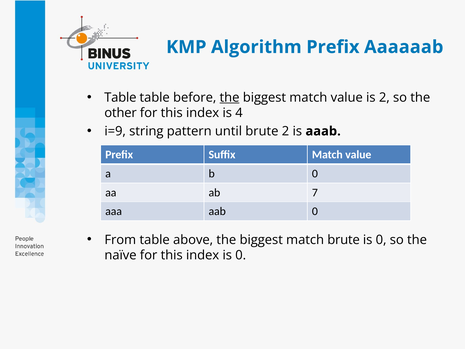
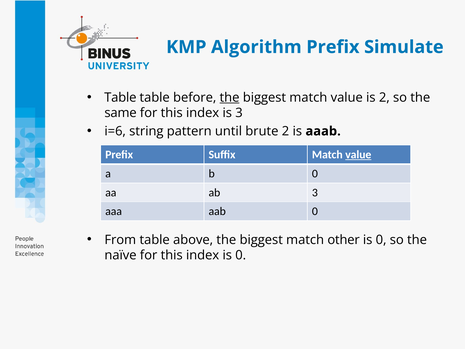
Aaaaaab: Aaaaaab -> Simulate
other: other -> same
is 4: 4 -> 3
i=9: i=9 -> i=6
value at (358, 155) underline: none -> present
ab 7: 7 -> 3
match brute: brute -> other
